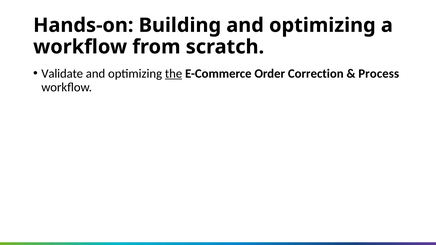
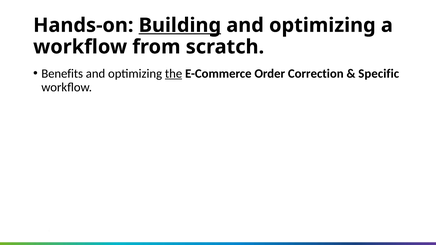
Building underline: none -> present
Validate: Validate -> Benefits
Process: Process -> Specific
